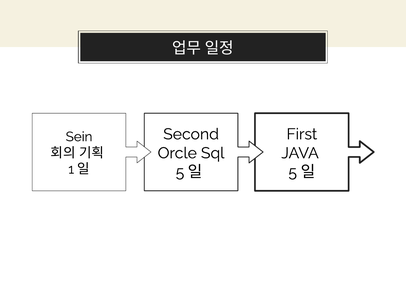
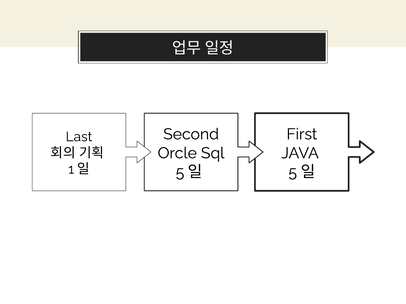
Sein: Sein -> Last
